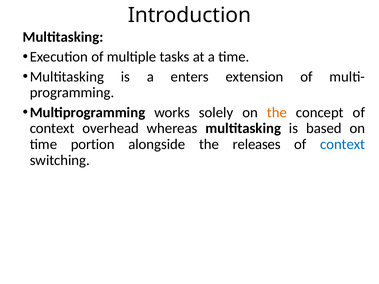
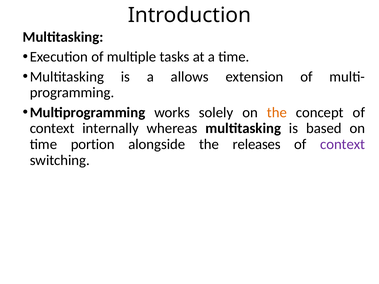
enters: enters -> allows
overhead: overhead -> internally
context at (343, 144) colour: blue -> purple
